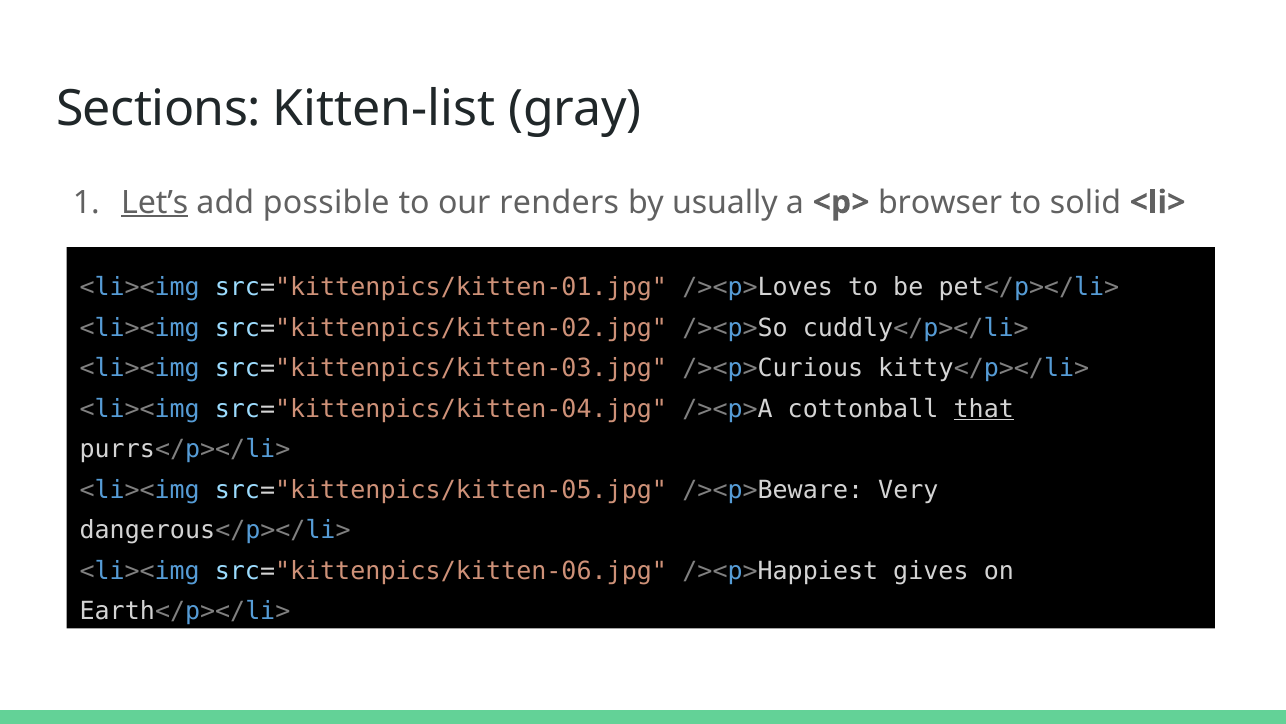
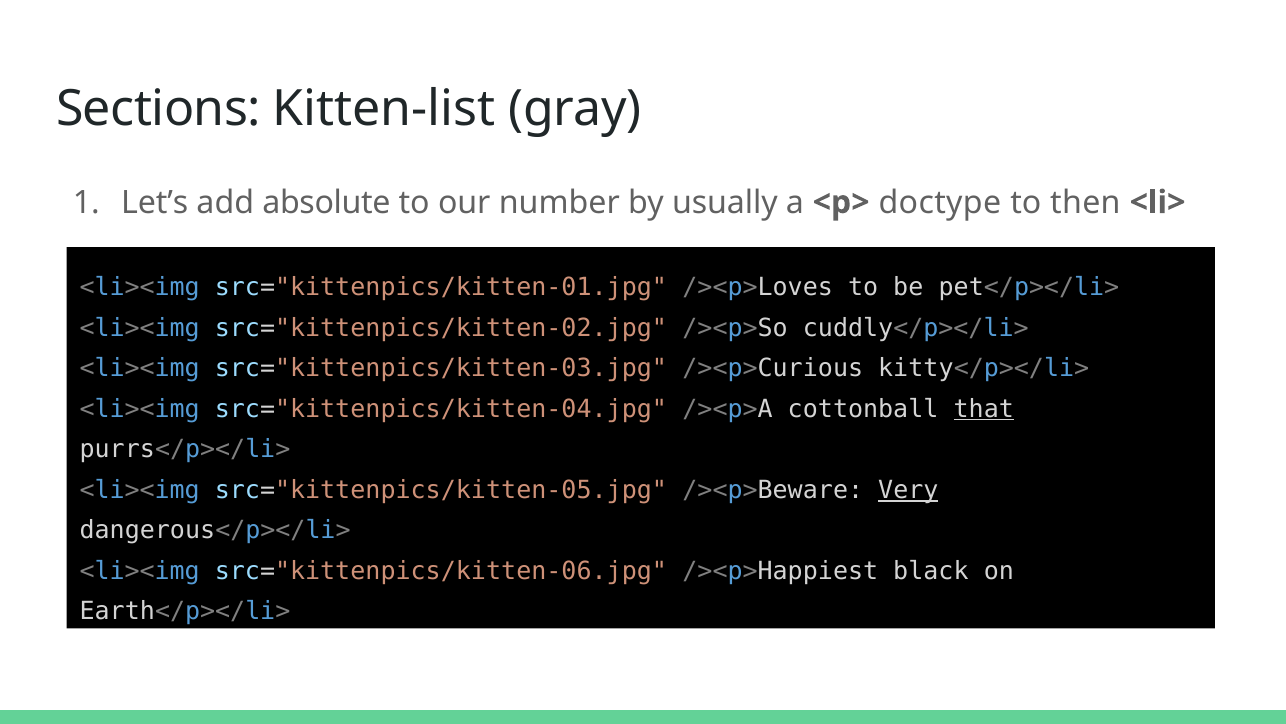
Let’s underline: present -> none
possible: possible -> absolute
renders: renders -> number
browser: browser -> doctype
solid: solid -> then
Very underline: none -> present
gives: gives -> black
